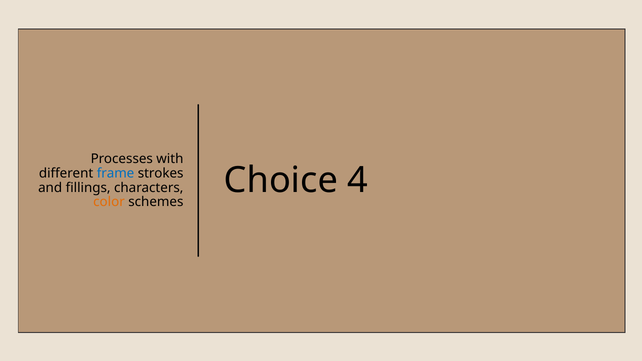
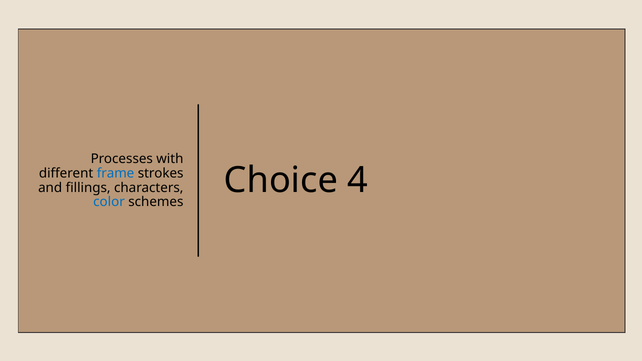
color colour: orange -> blue
